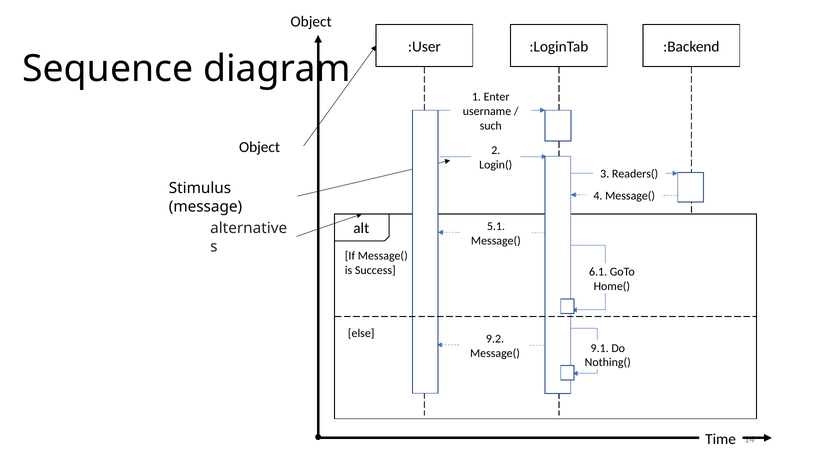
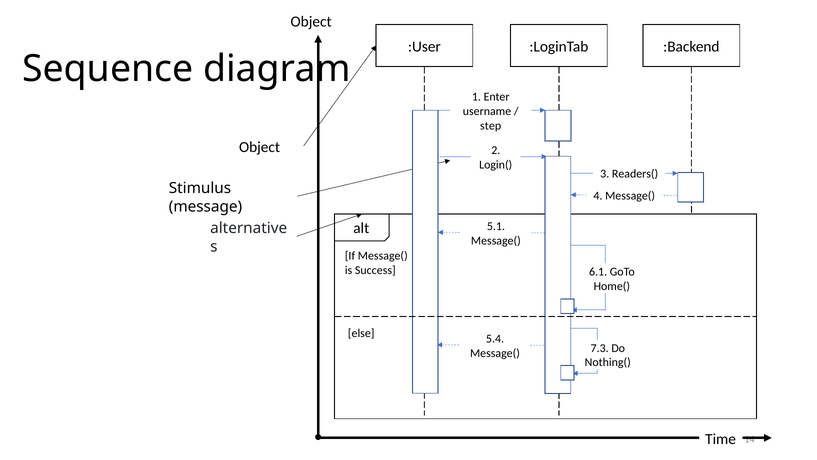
such: such -> step
9.2: 9.2 -> 5.4
9.1: 9.1 -> 7.3
